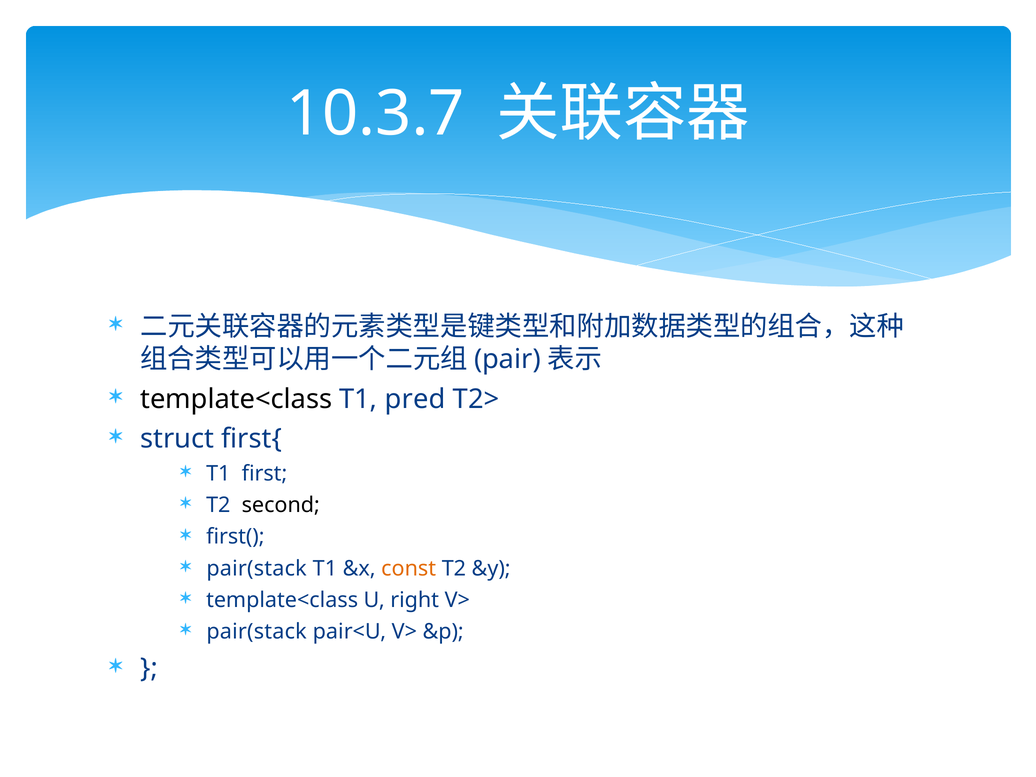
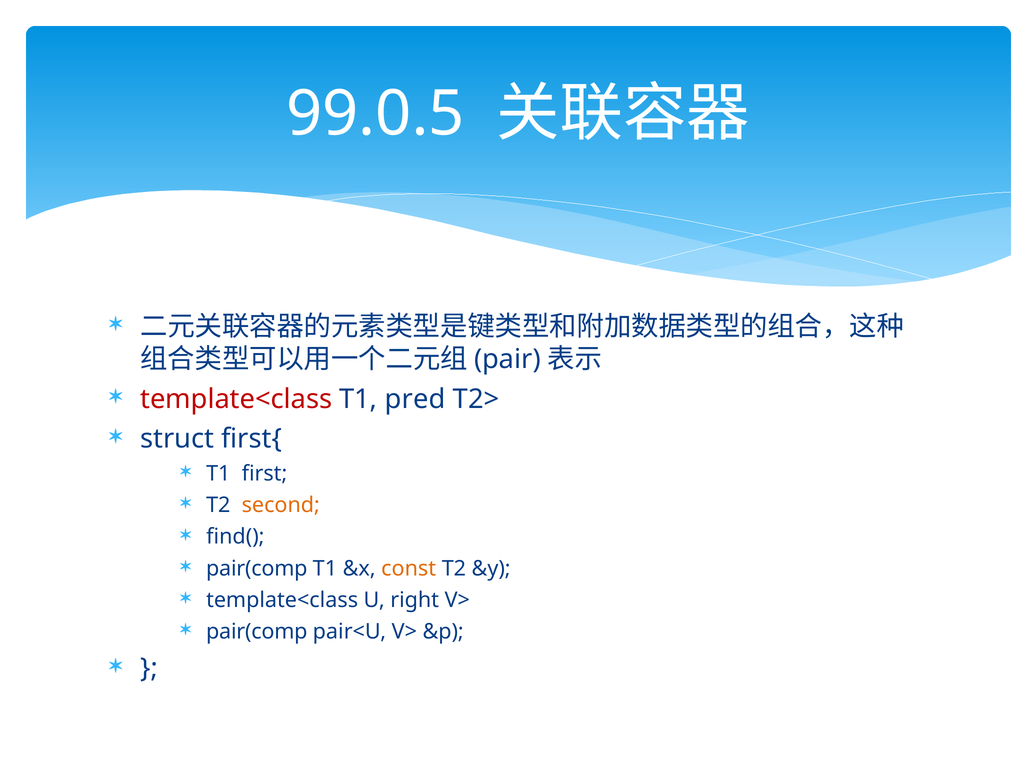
10.3.7: 10.3.7 -> 99.0.5
template<class at (236, 399) colour: black -> red
second colour: black -> orange
first(: first( -> find(
pair(stack at (257, 568): pair(stack -> pair(comp
pair(stack at (257, 632): pair(stack -> pair(comp
